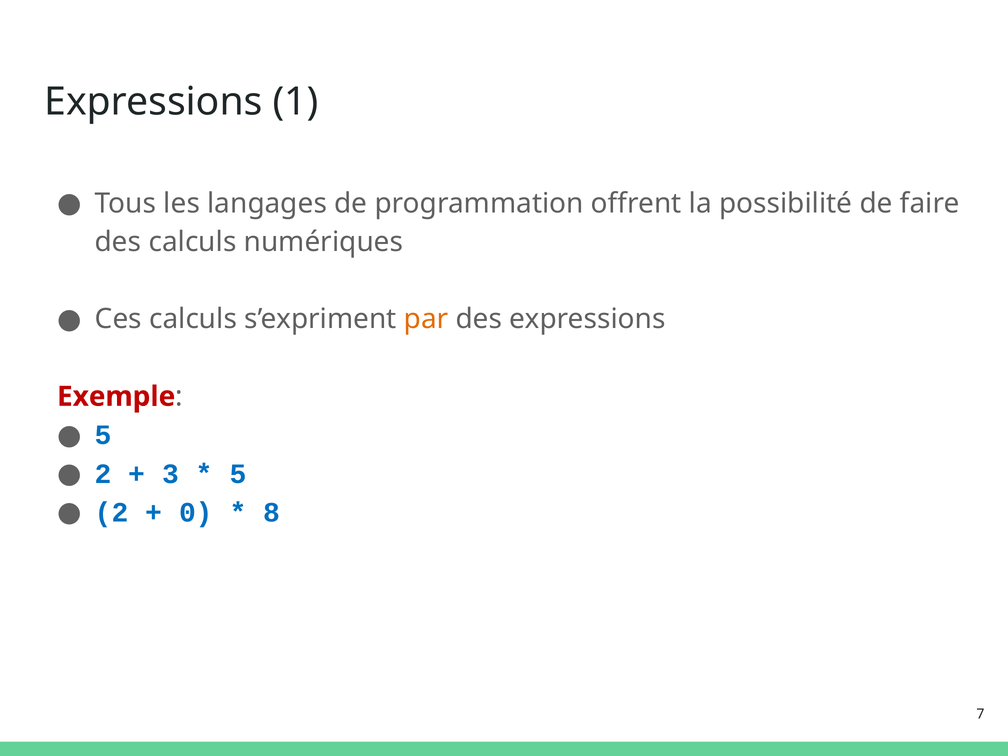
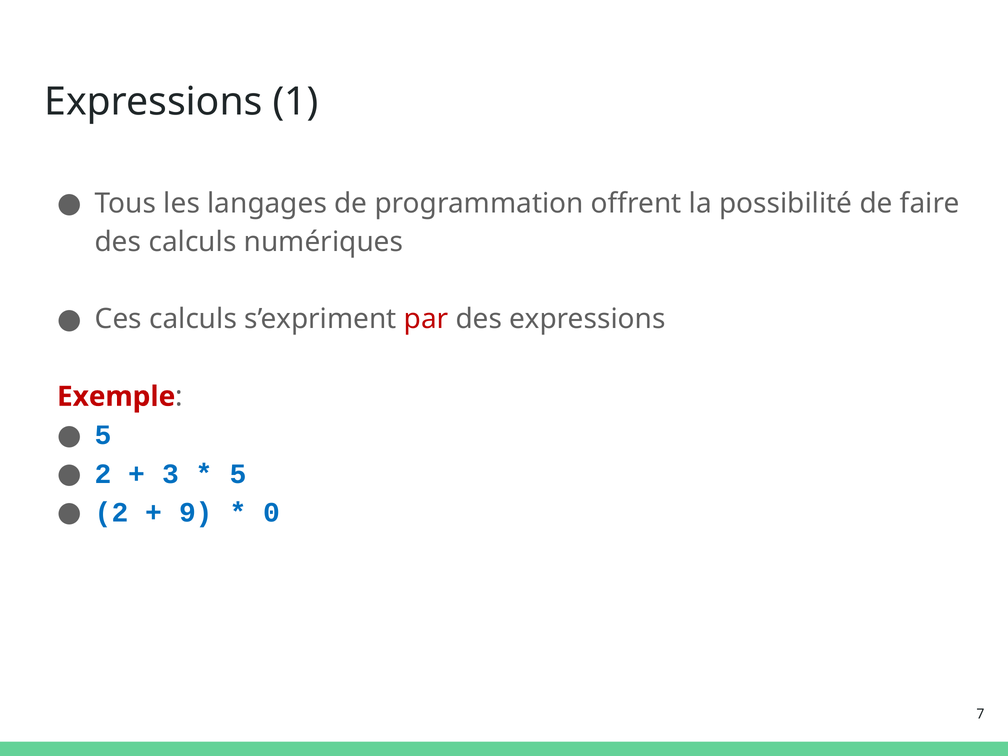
par colour: orange -> red
0: 0 -> 9
8: 8 -> 0
